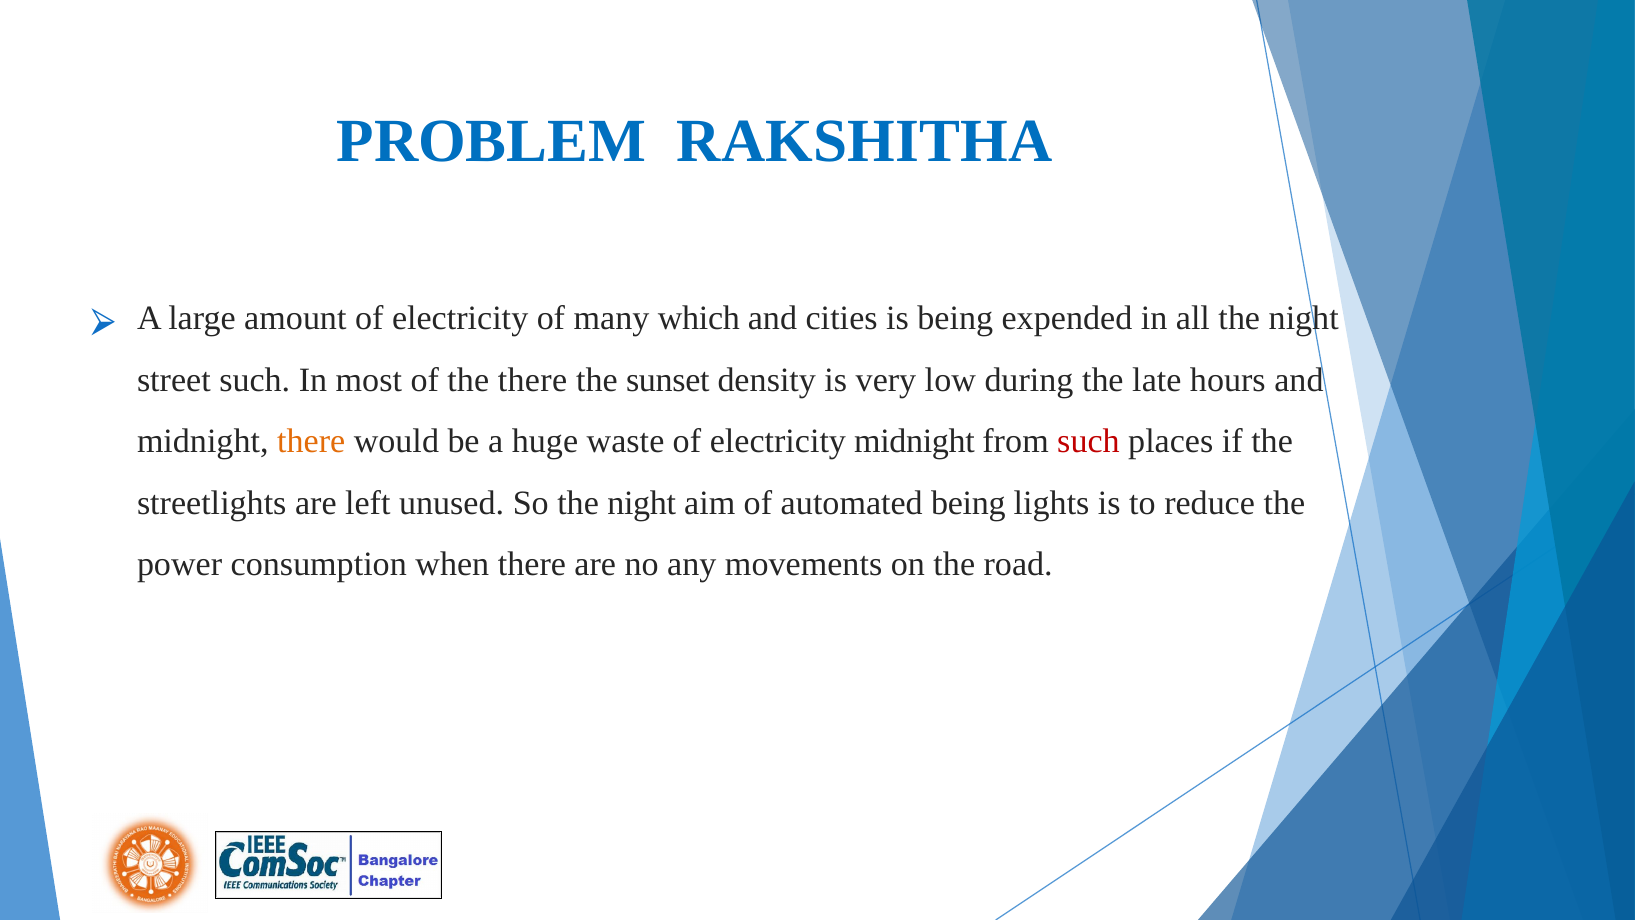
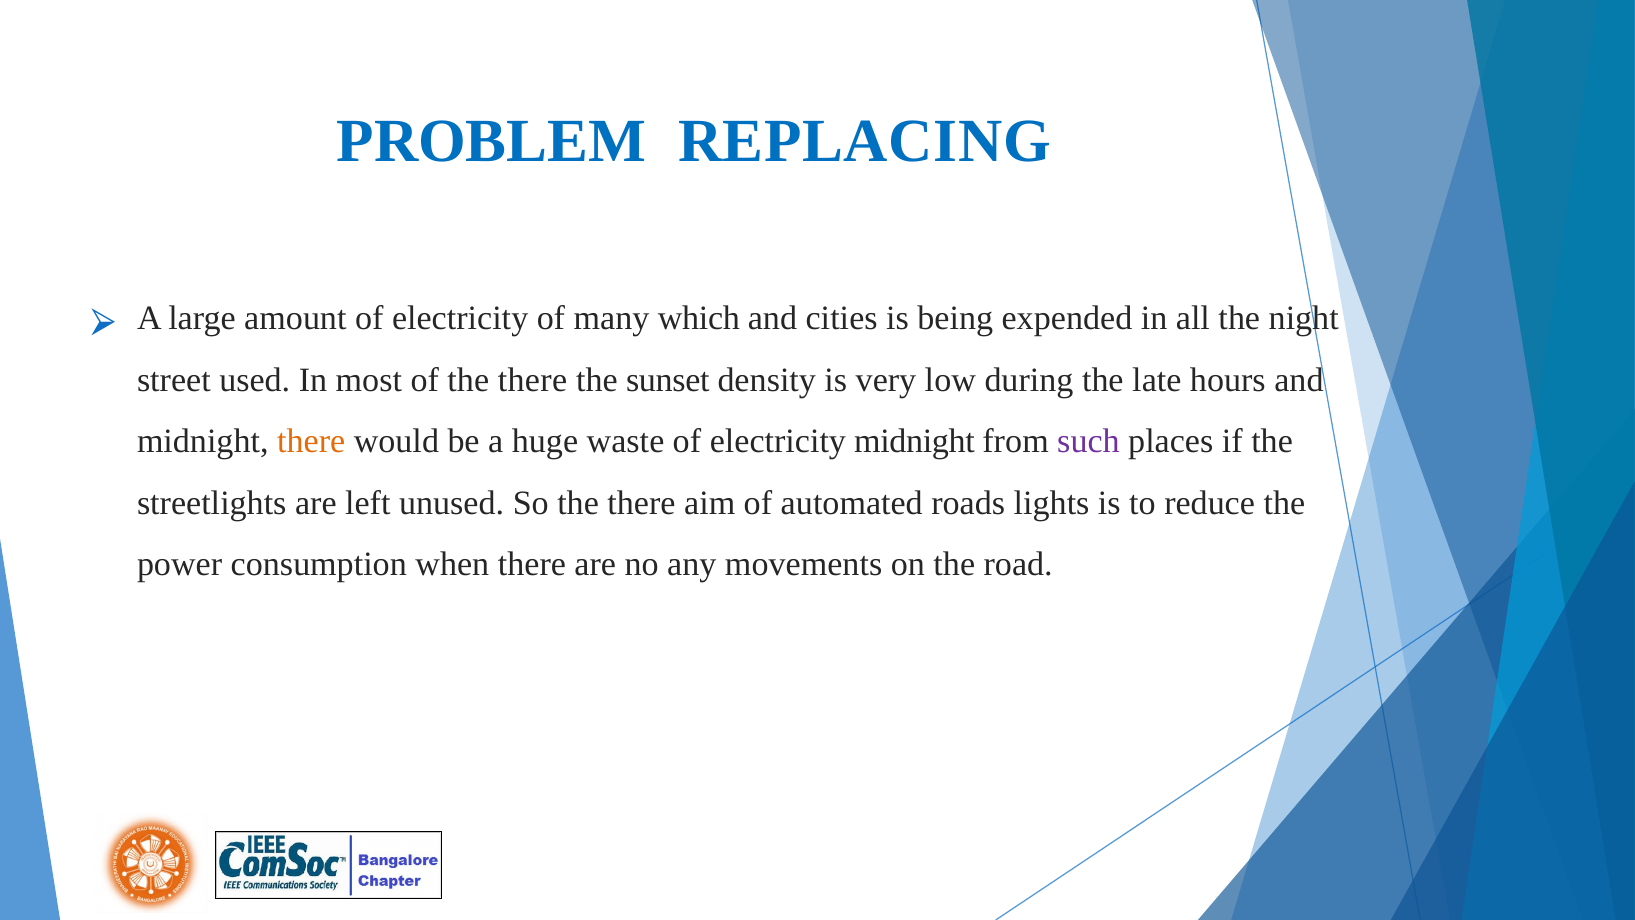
RAKSHITHA: RAKSHITHA -> REPLACING
street such: such -> used
such at (1088, 441) colour: red -> purple
So the night: night -> there
automated being: being -> roads
